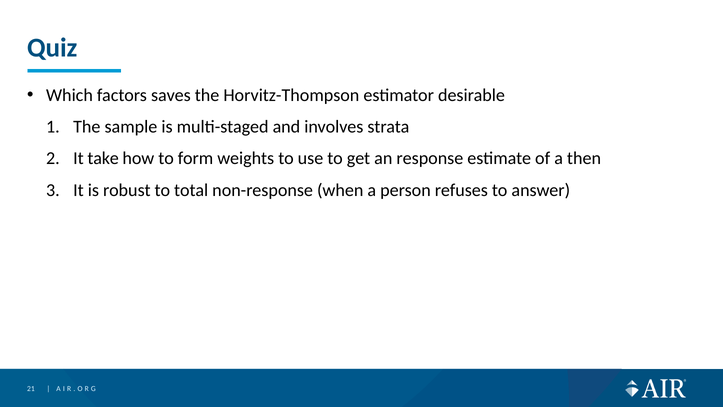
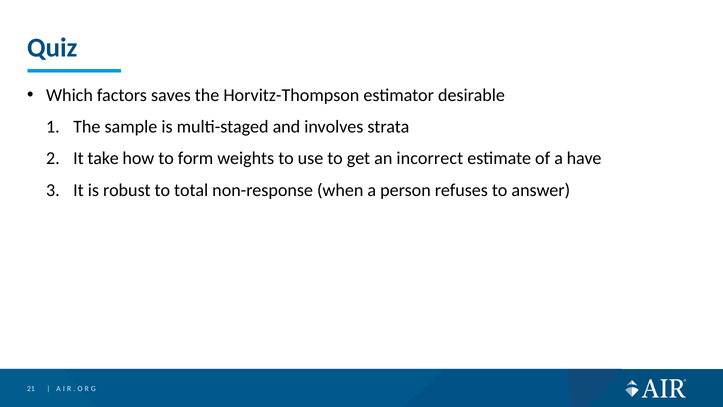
response: response -> incorrect
then: then -> have
